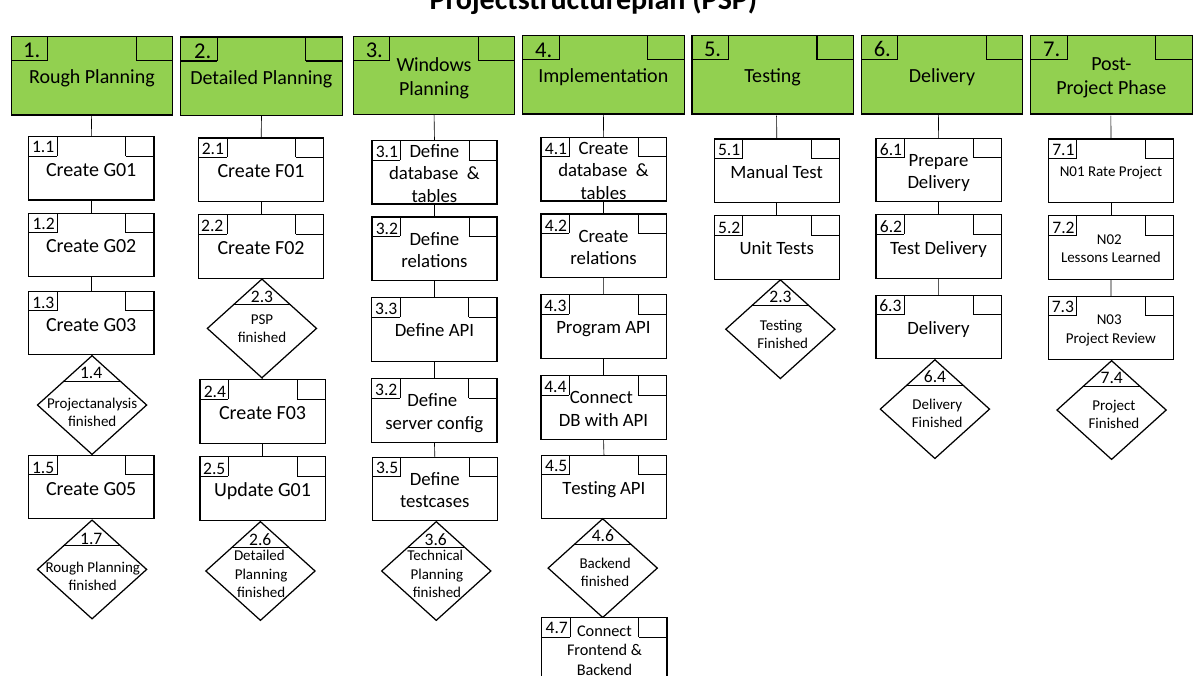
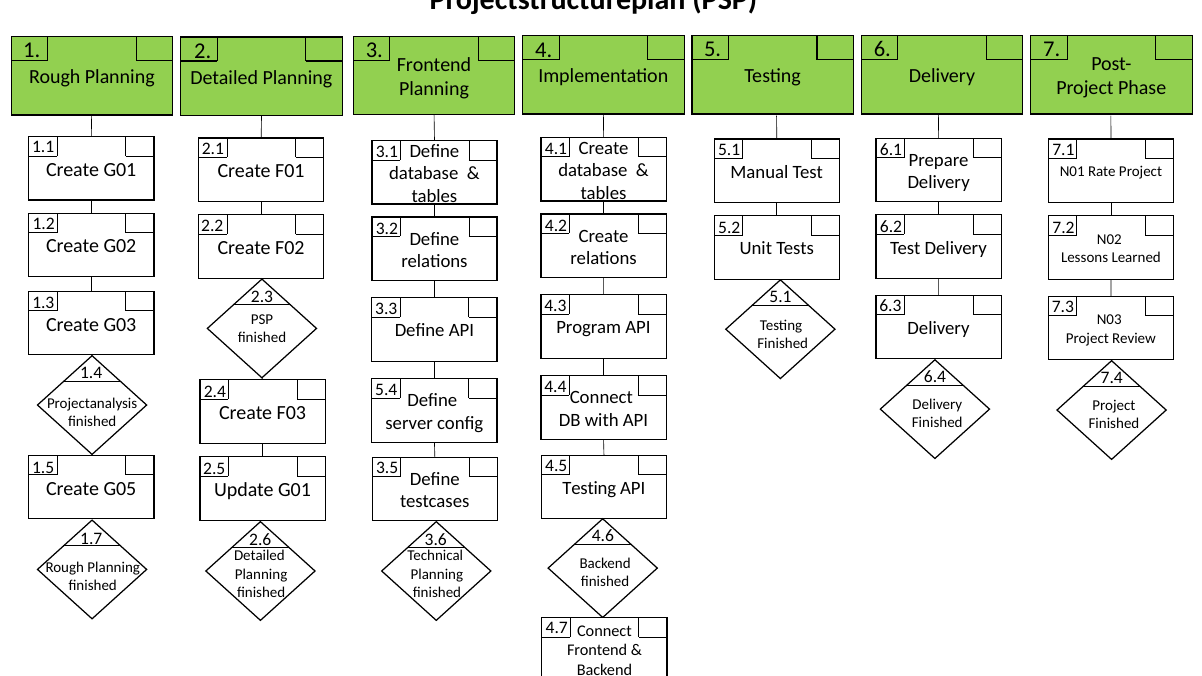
Windows at (434, 65): Windows -> Frontend
2.3 at (780, 297): 2.3 -> 5.1
3.2 at (386, 389): 3.2 -> 5.4
